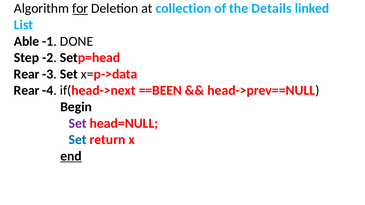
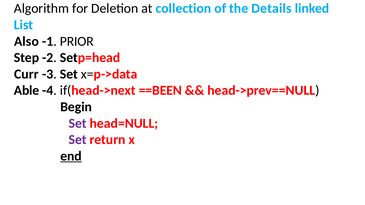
for underline: present -> none
Able: Able -> Also
DONE: DONE -> PRIOR
Rear at (27, 74): Rear -> Curr
Rear at (27, 91): Rear -> Able
Set at (78, 140) colour: blue -> purple
